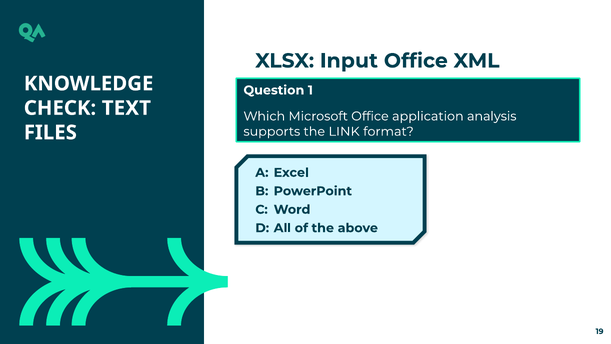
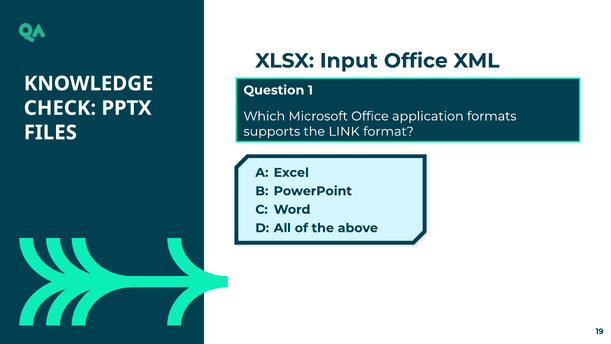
TEXT: TEXT -> PPTX
analysis: analysis -> formats
